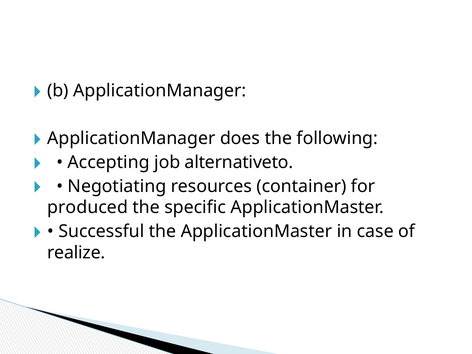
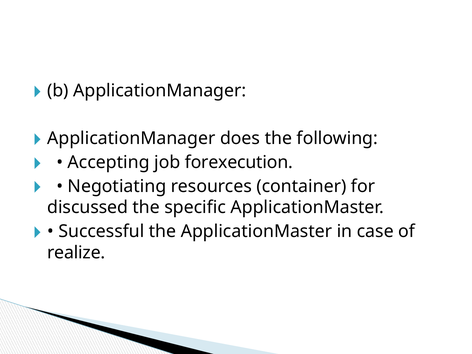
alternativeto: alternativeto -> forexecution
produced: produced -> discussed
